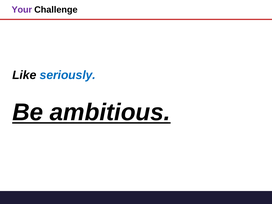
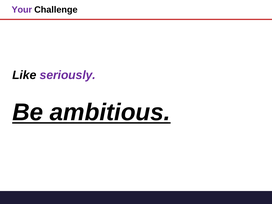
seriously colour: blue -> purple
